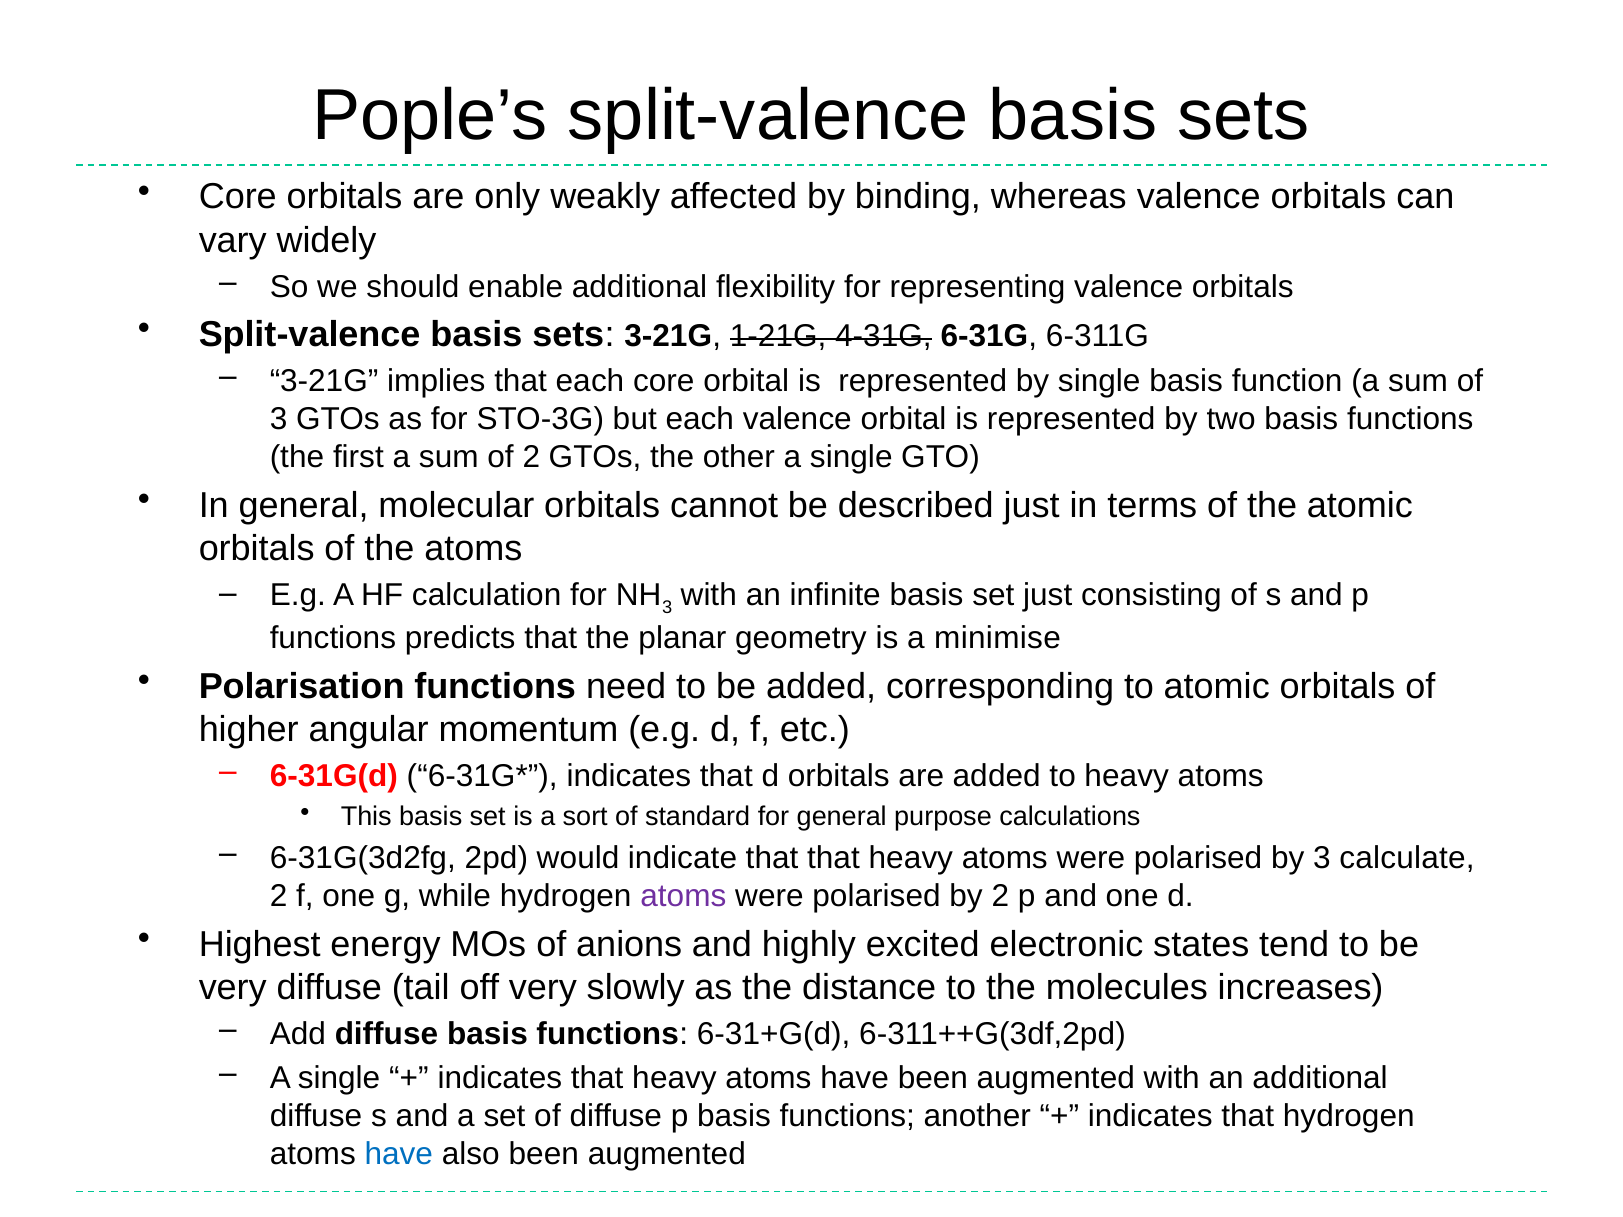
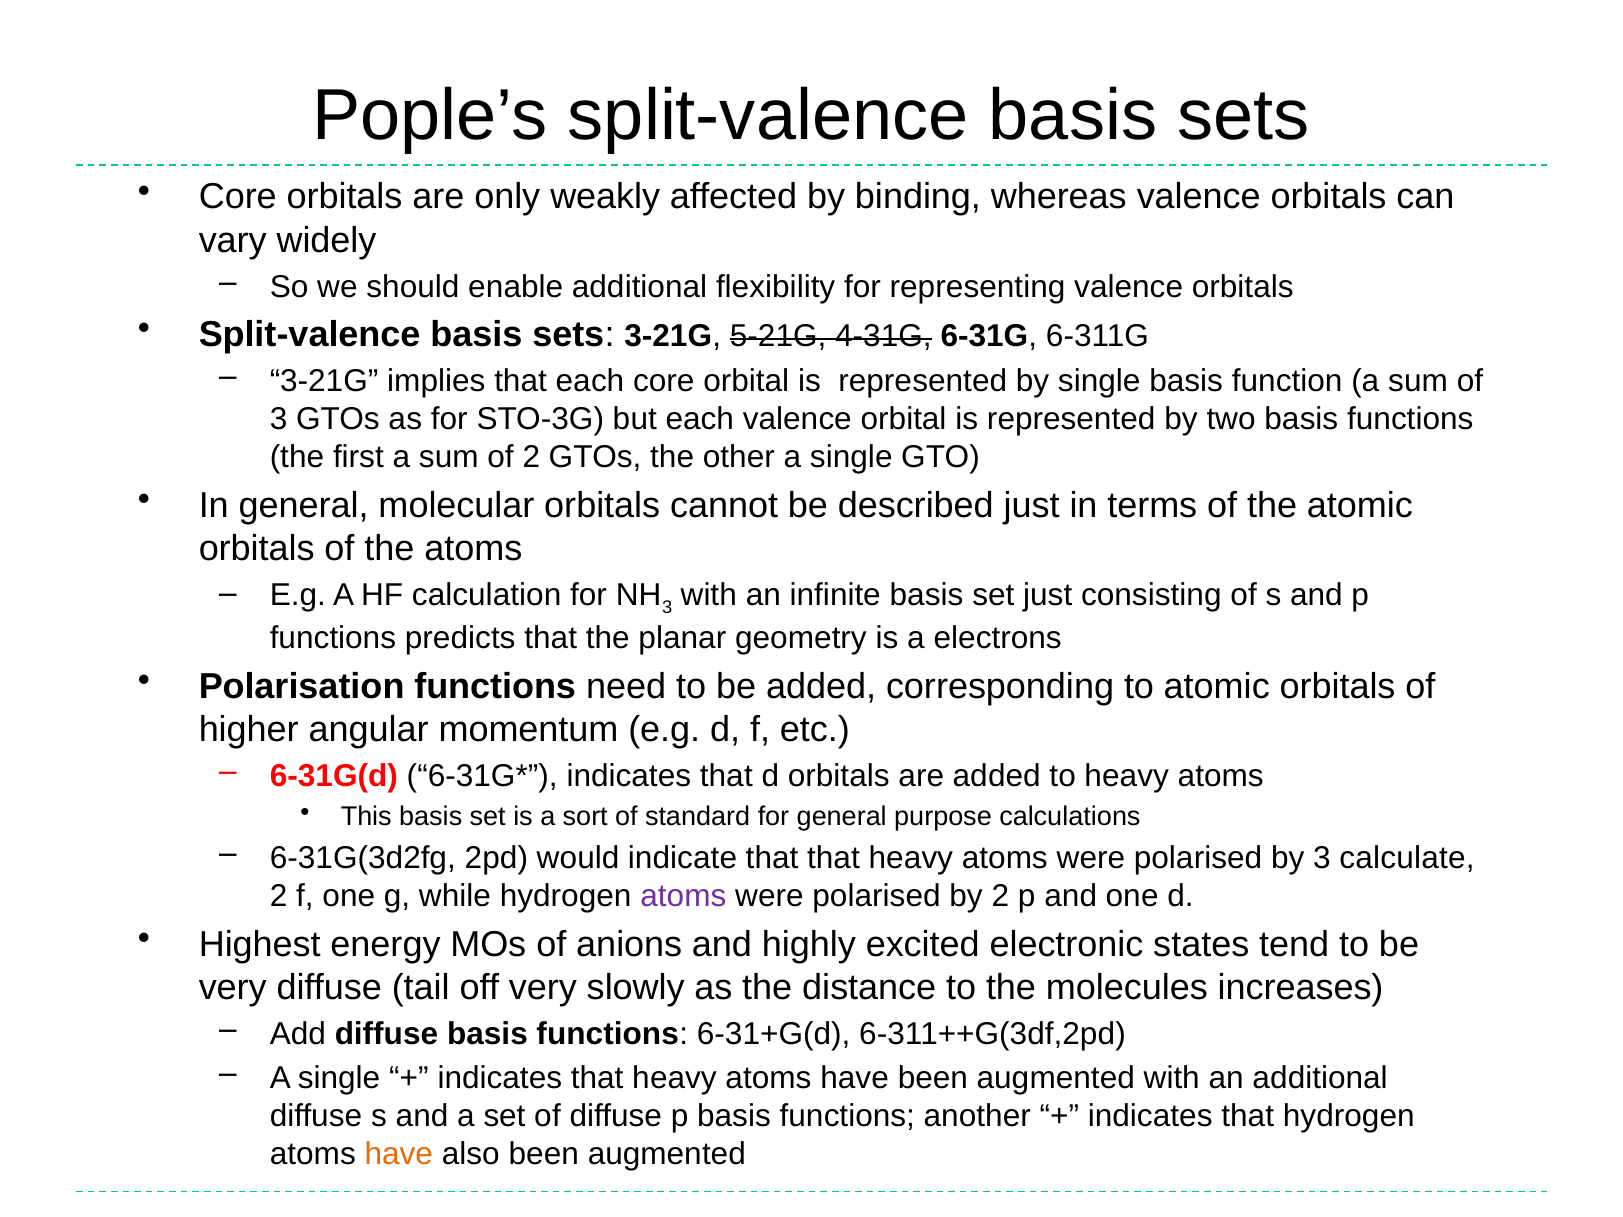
1-21G: 1-21G -> 5-21G
minimise: minimise -> electrons
have at (399, 1154) colour: blue -> orange
